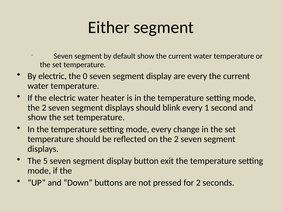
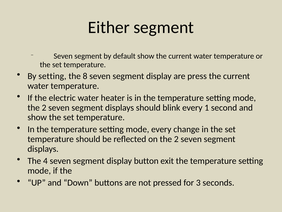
By electric: electric -> setting
0: 0 -> 8
are every: every -> press
5: 5 -> 4
for 2: 2 -> 3
